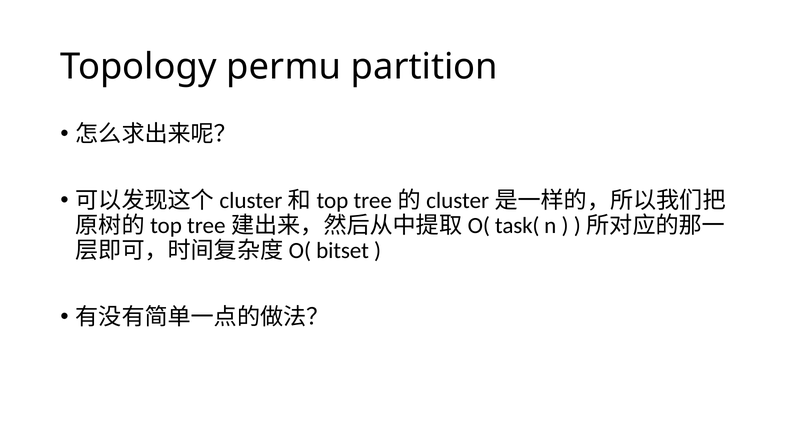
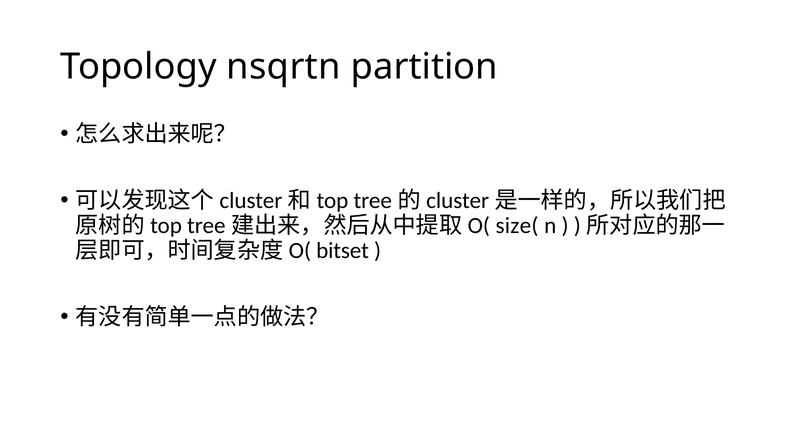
permu: permu -> nsqrtn
task(: task( -> size(
